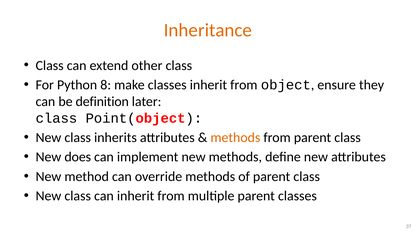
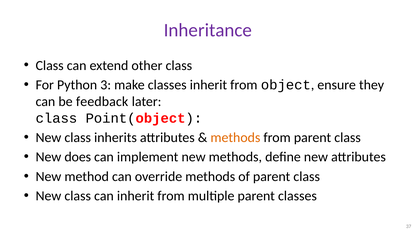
Inheritance colour: orange -> purple
8: 8 -> 3
definition: definition -> feedback
